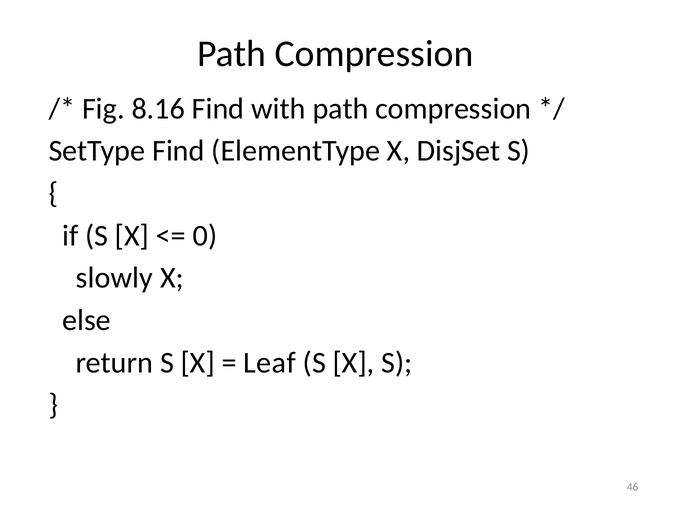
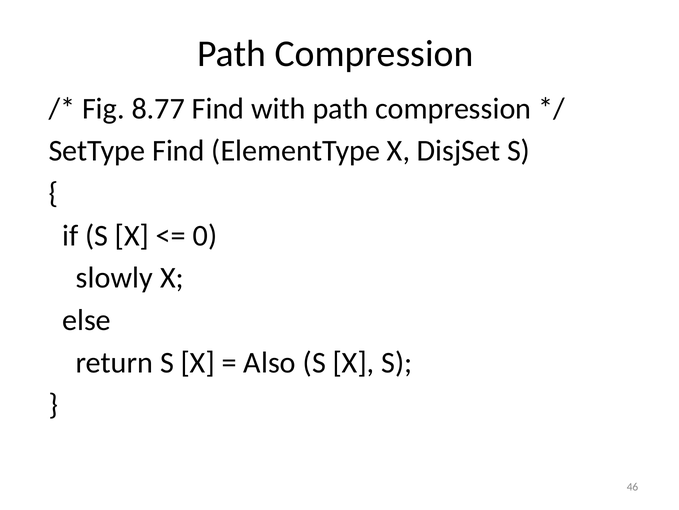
8.16: 8.16 -> 8.77
Leaf: Leaf -> Also
